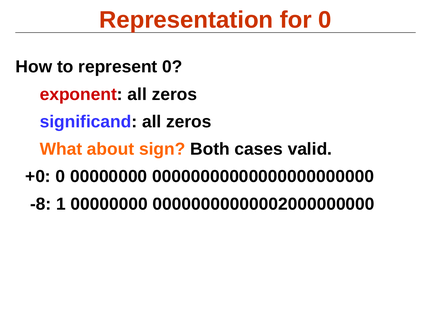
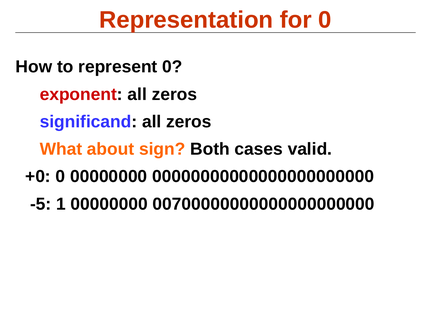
-8: -8 -> -5
00000000000002000000000: 00000000000002000000000 -> 00700000000000000000000
